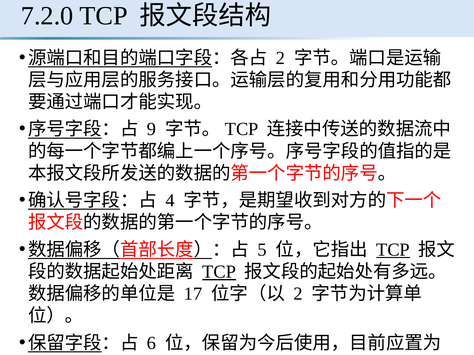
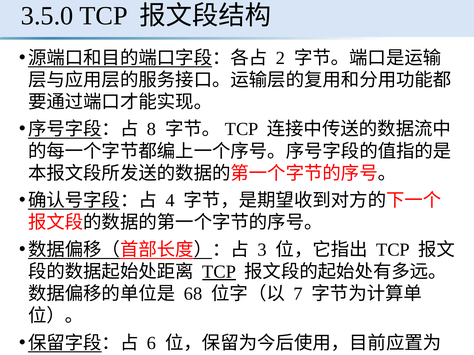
7.2.0: 7.2.0 -> 3.5.0
9: 9 -> 8
5: 5 -> 3
TCP at (393, 250) underline: present -> none
17: 17 -> 68
2 at (298, 294): 2 -> 7
